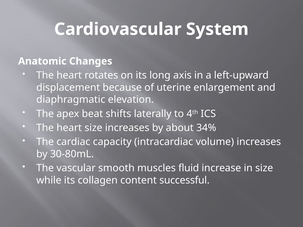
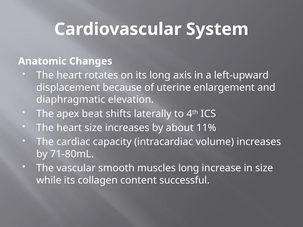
34%: 34% -> 11%
30-80mL: 30-80mL -> 71-80mL
muscles fluid: fluid -> long
